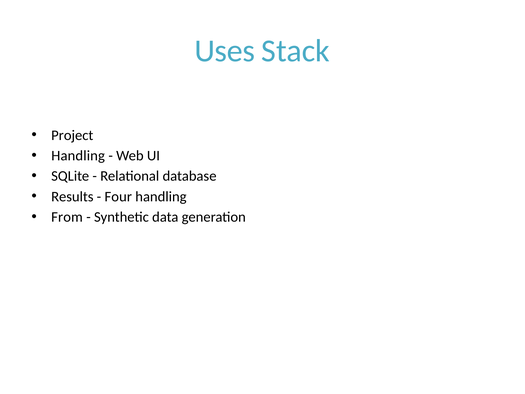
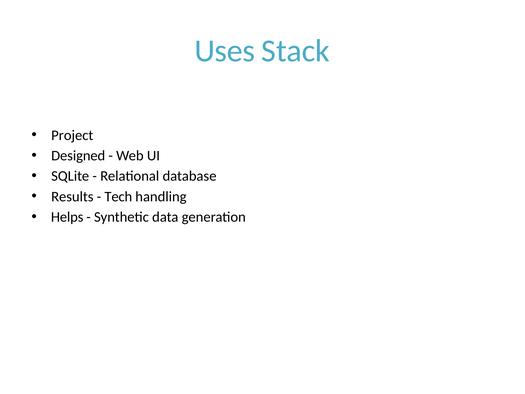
Handling at (78, 156): Handling -> Designed
Four: Four -> Tech
From: From -> Helps
